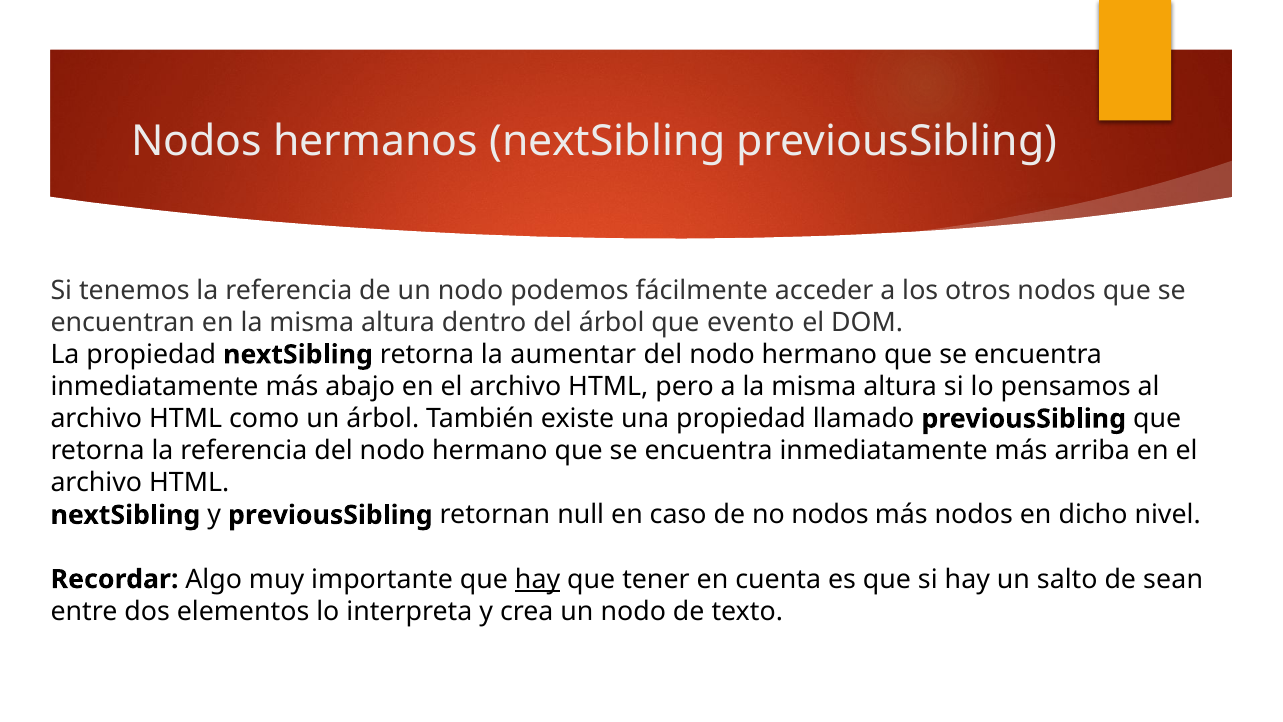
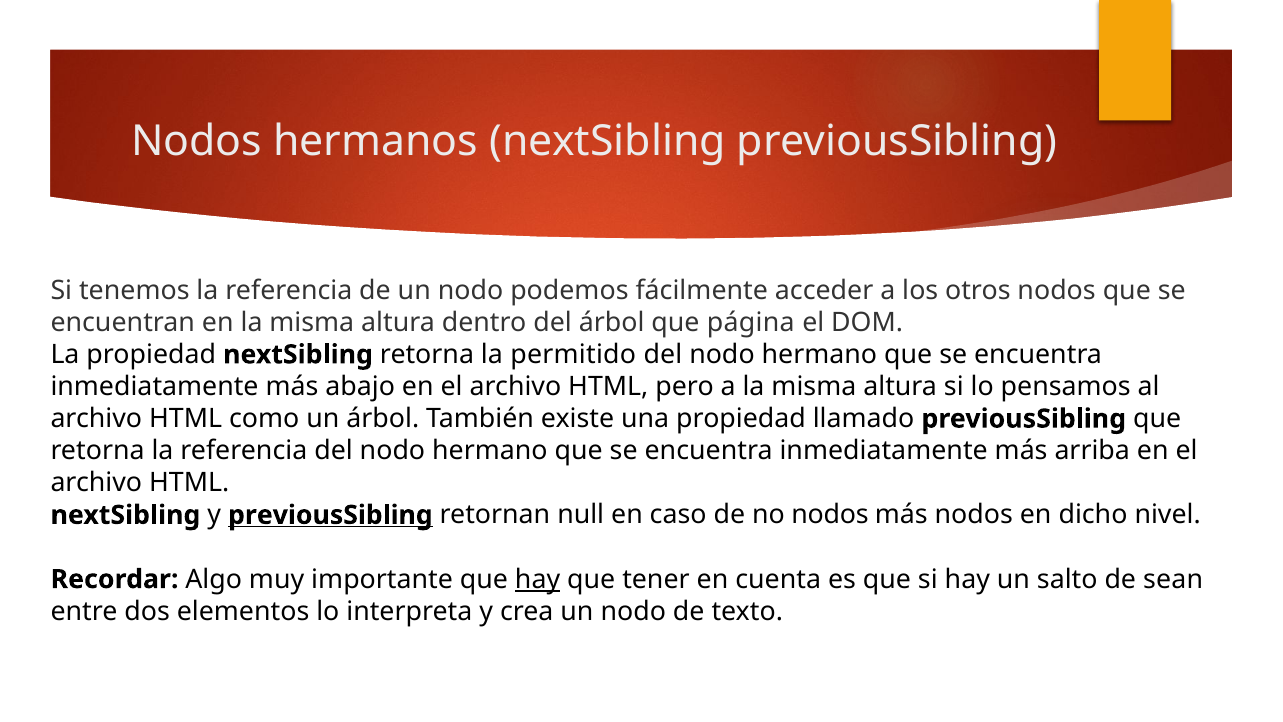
evento: evento -> página
aumentar: aumentar -> permitido
previousSibling at (330, 515) underline: none -> present
